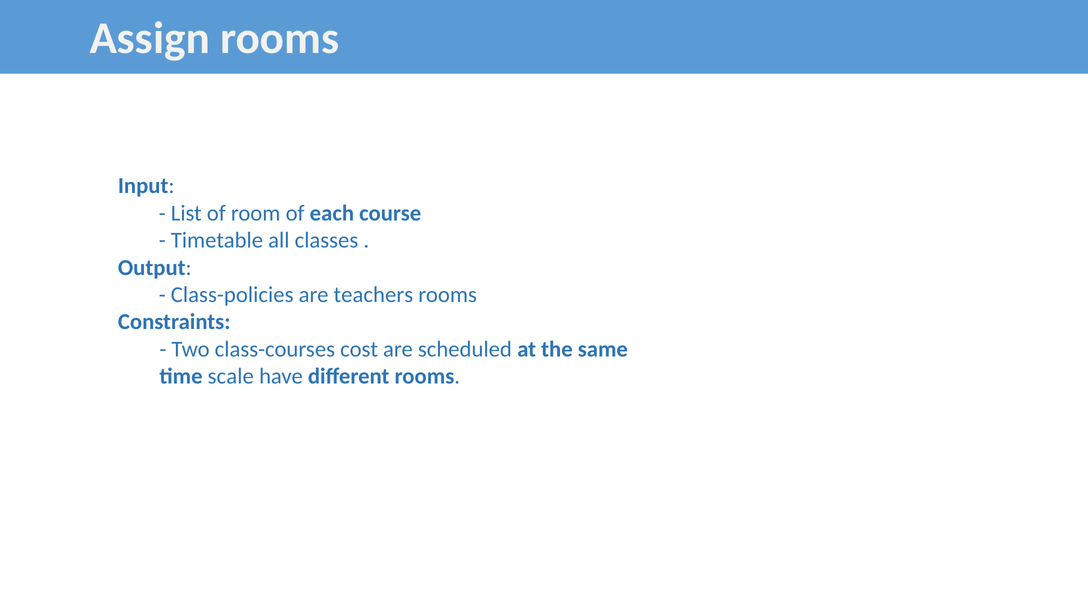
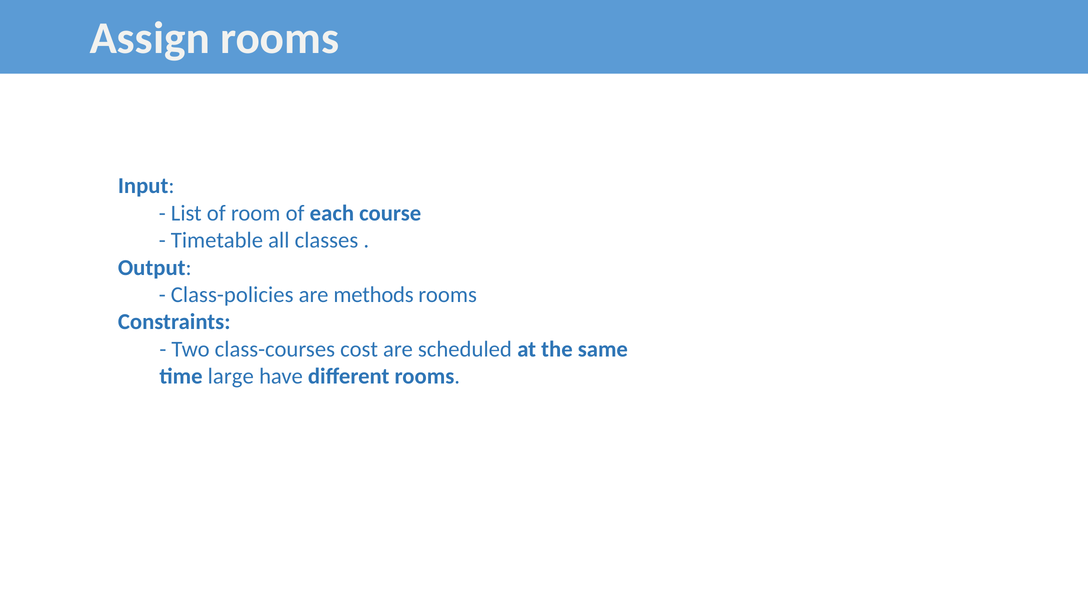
teachers: teachers -> methods
scale: scale -> large
